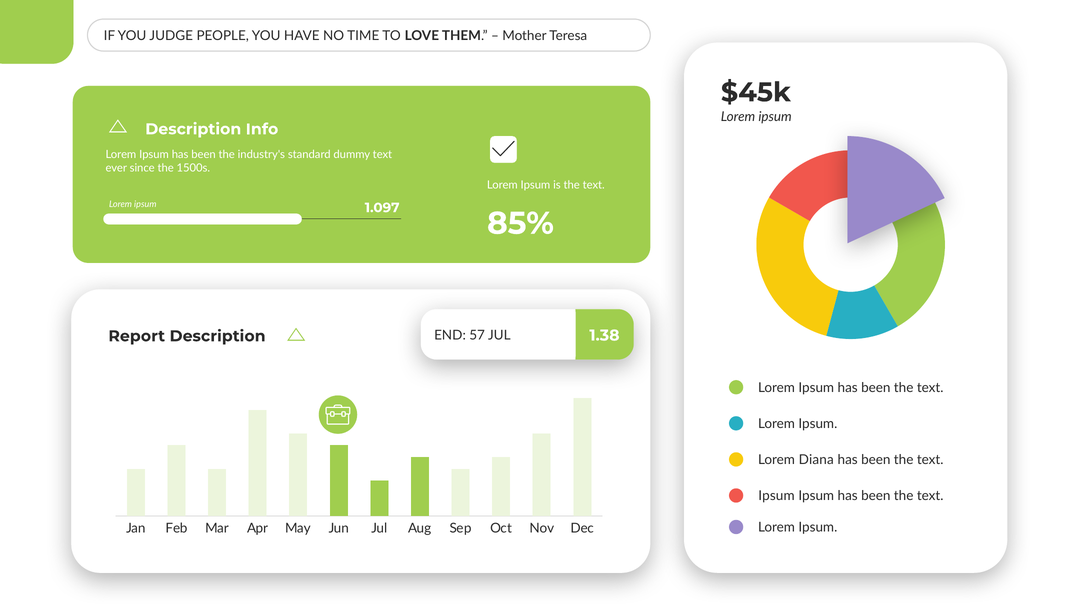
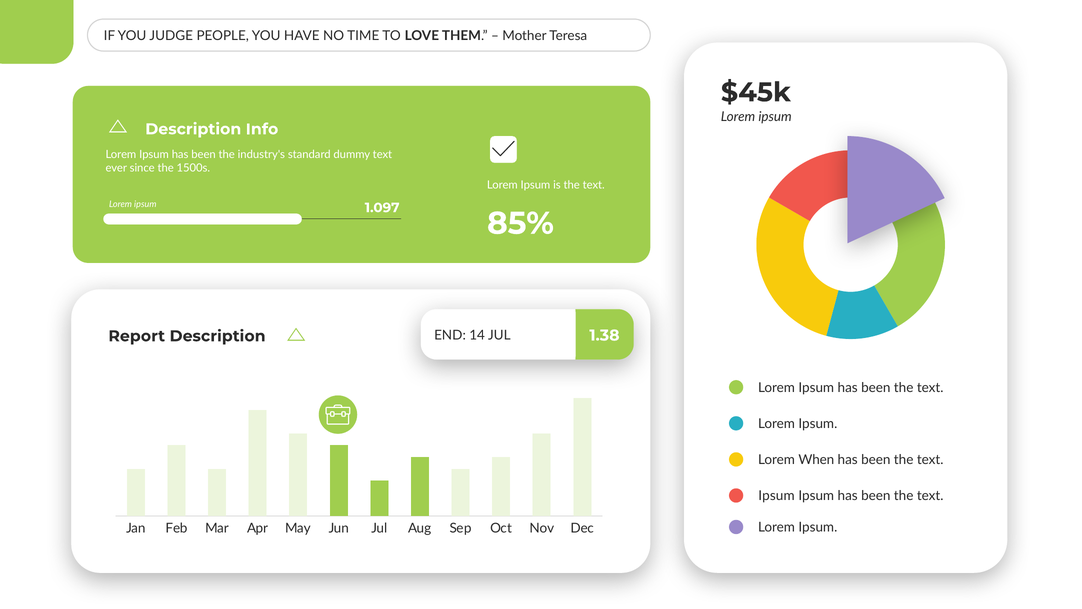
57: 57 -> 14
Diana: Diana -> When
